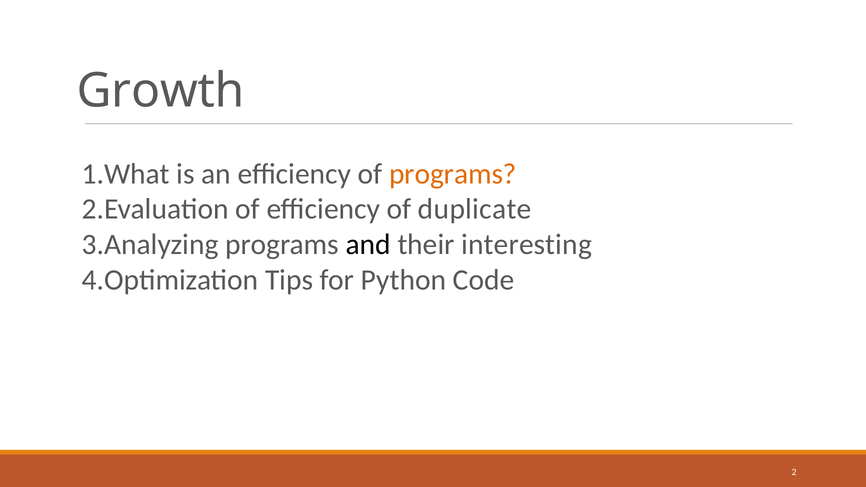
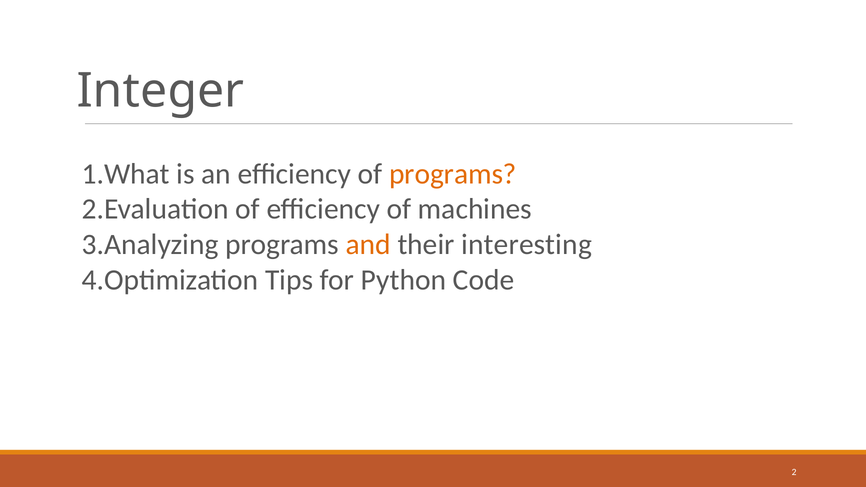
Growth: Growth -> Integer
duplicate: duplicate -> machines
and colour: black -> orange
